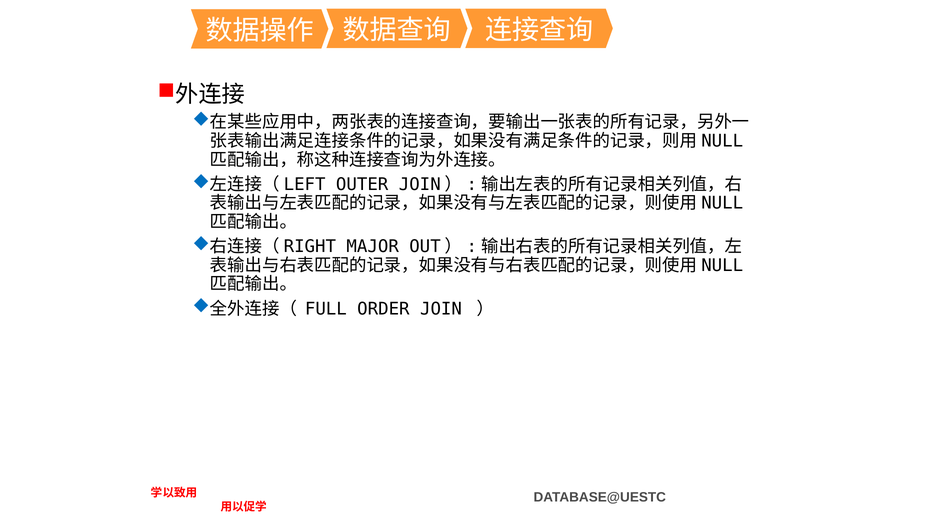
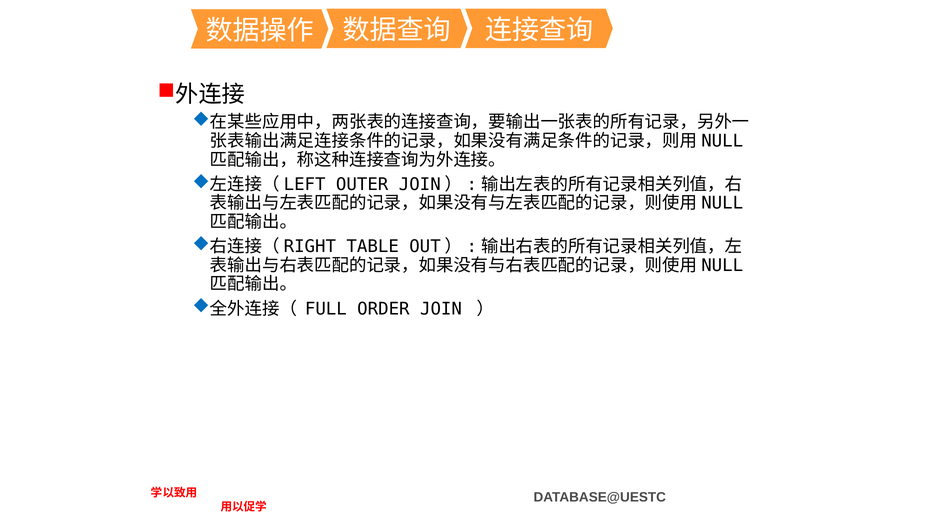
MAJOR: MAJOR -> TABLE
